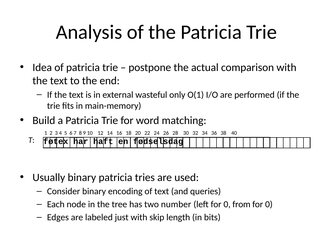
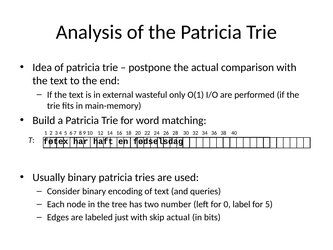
from: from -> label
0 at (269, 204): 0 -> 5
skip length: length -> actual
